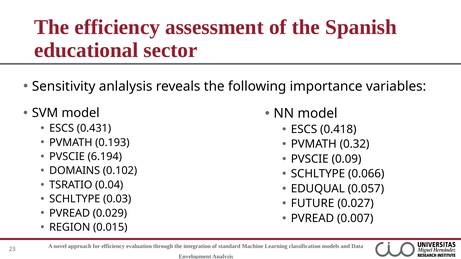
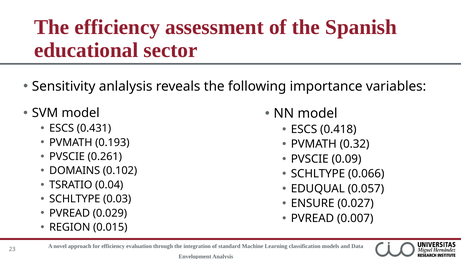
6.194: 6.194 -> 0.261
FUTURE: FUTURE -> ENSURE
